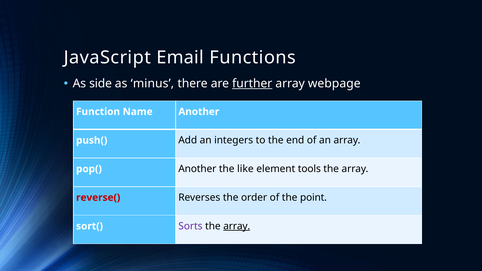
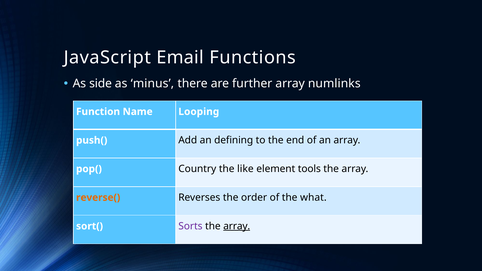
further underline: present -> none
webpage: webpage -> numlinks
Name Another: Another -> Looping
integers: integers -> defining
pop( Another: Another -> Country
reverse( colour: red -> orange
point: point -> what
